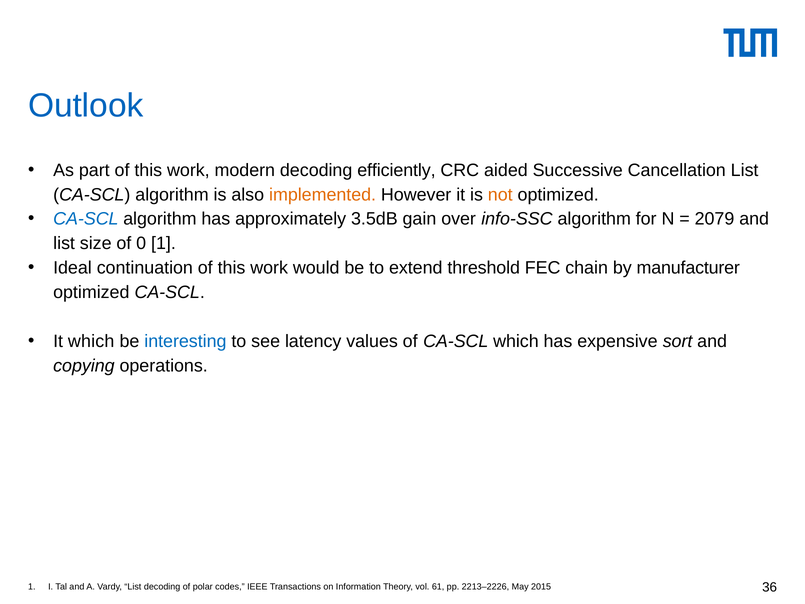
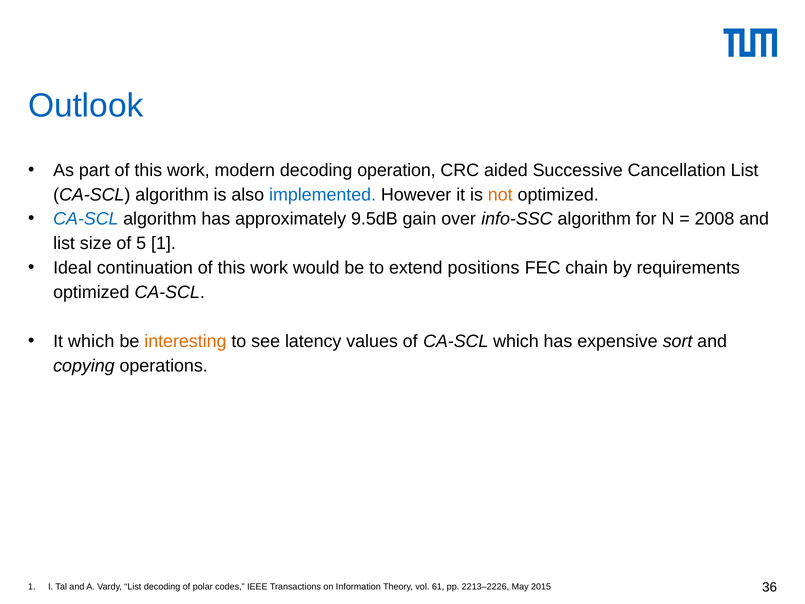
efficiently: efficiently -> operation
implemented colour: orange -> blue
3.5dB: 3.5dB -> 9.5dB
2079: 2079 -> 2008
0: 0 -> 5
threshold: threshold -> positions
manufacturer: manufacturer -> requirements
interesting colour: blue -> orange
